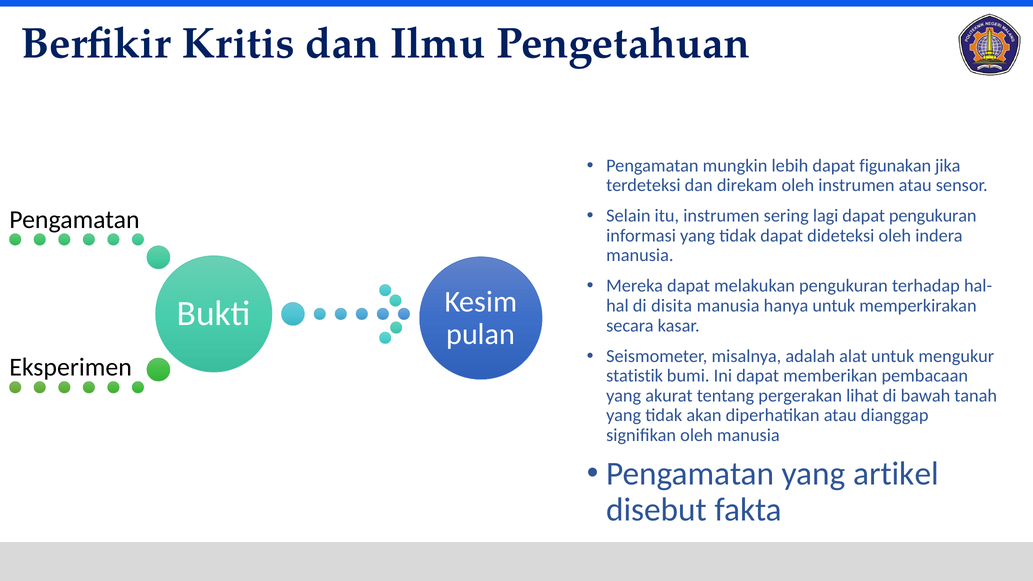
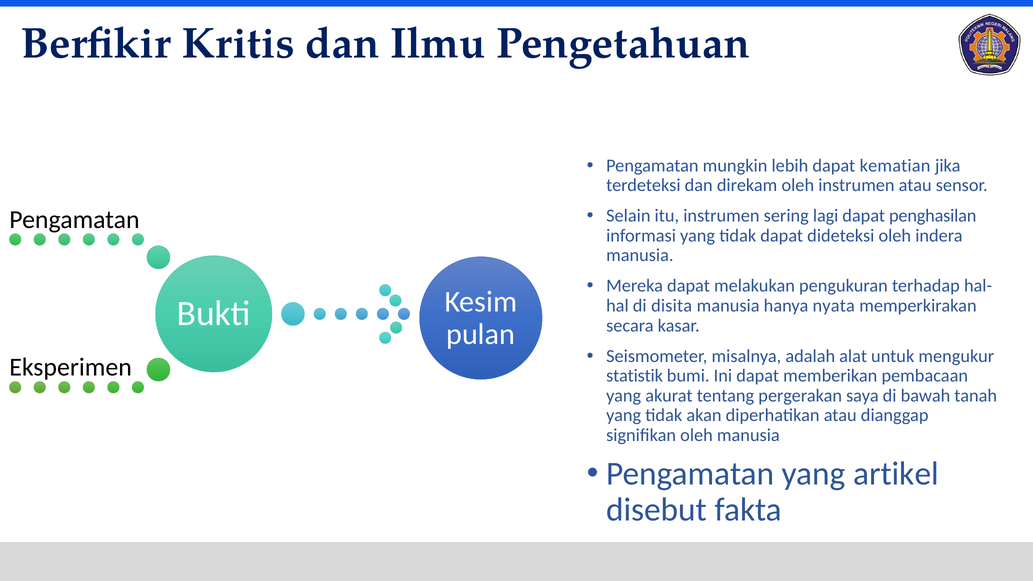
figunakan: figunakan -> kematian
dapat pengukuran: pengukuran -> penghasilan
hanya untuk: untuk -> nyata
lihat: lihat -> saya
